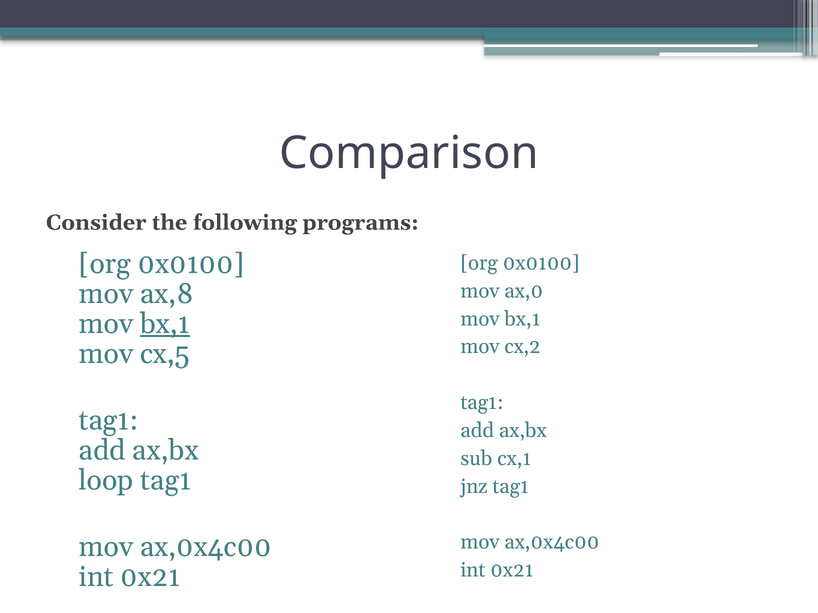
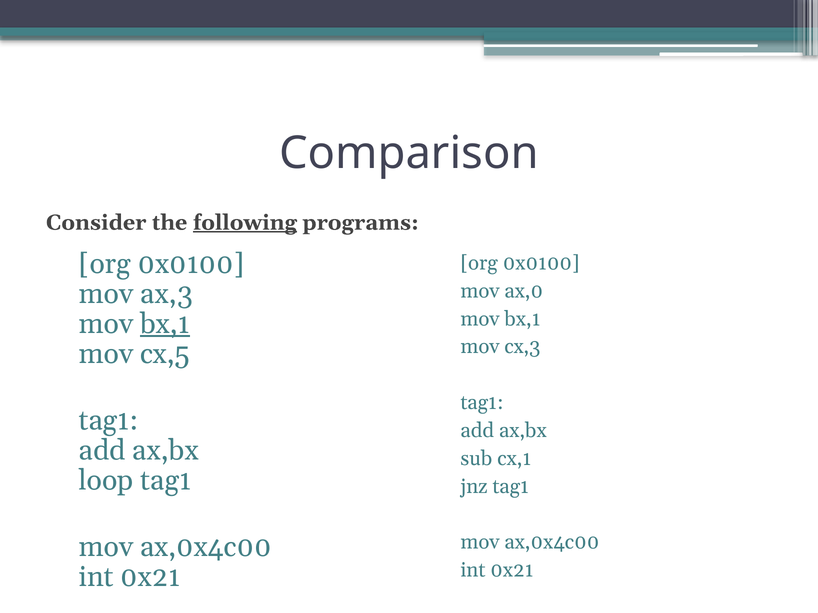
following underline: none -> present
ax,8: ax,8 -> ax,3
cx,2: cx,2 -> cx,3
